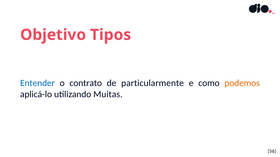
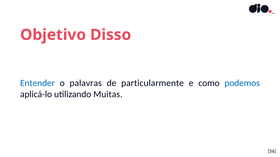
Tipos: Tipos -> Disso
contrato: contrato -> palavras
podemos colour: orange -> blue
